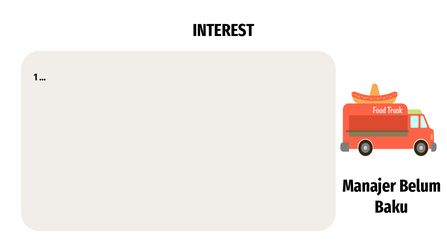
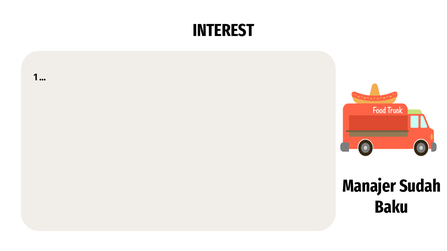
Belum: Belum -> Sudah
